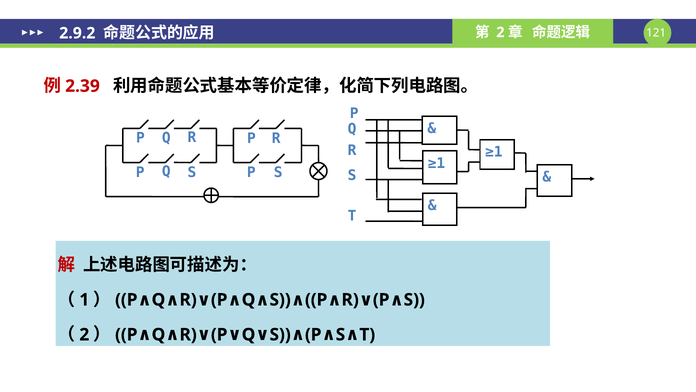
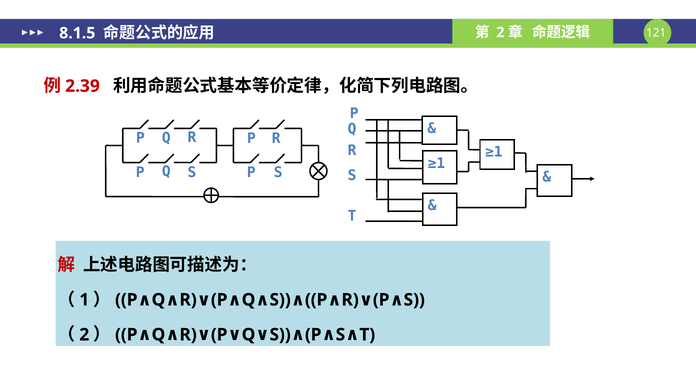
2.9.2: 2.9.2 -> 8.1.5
